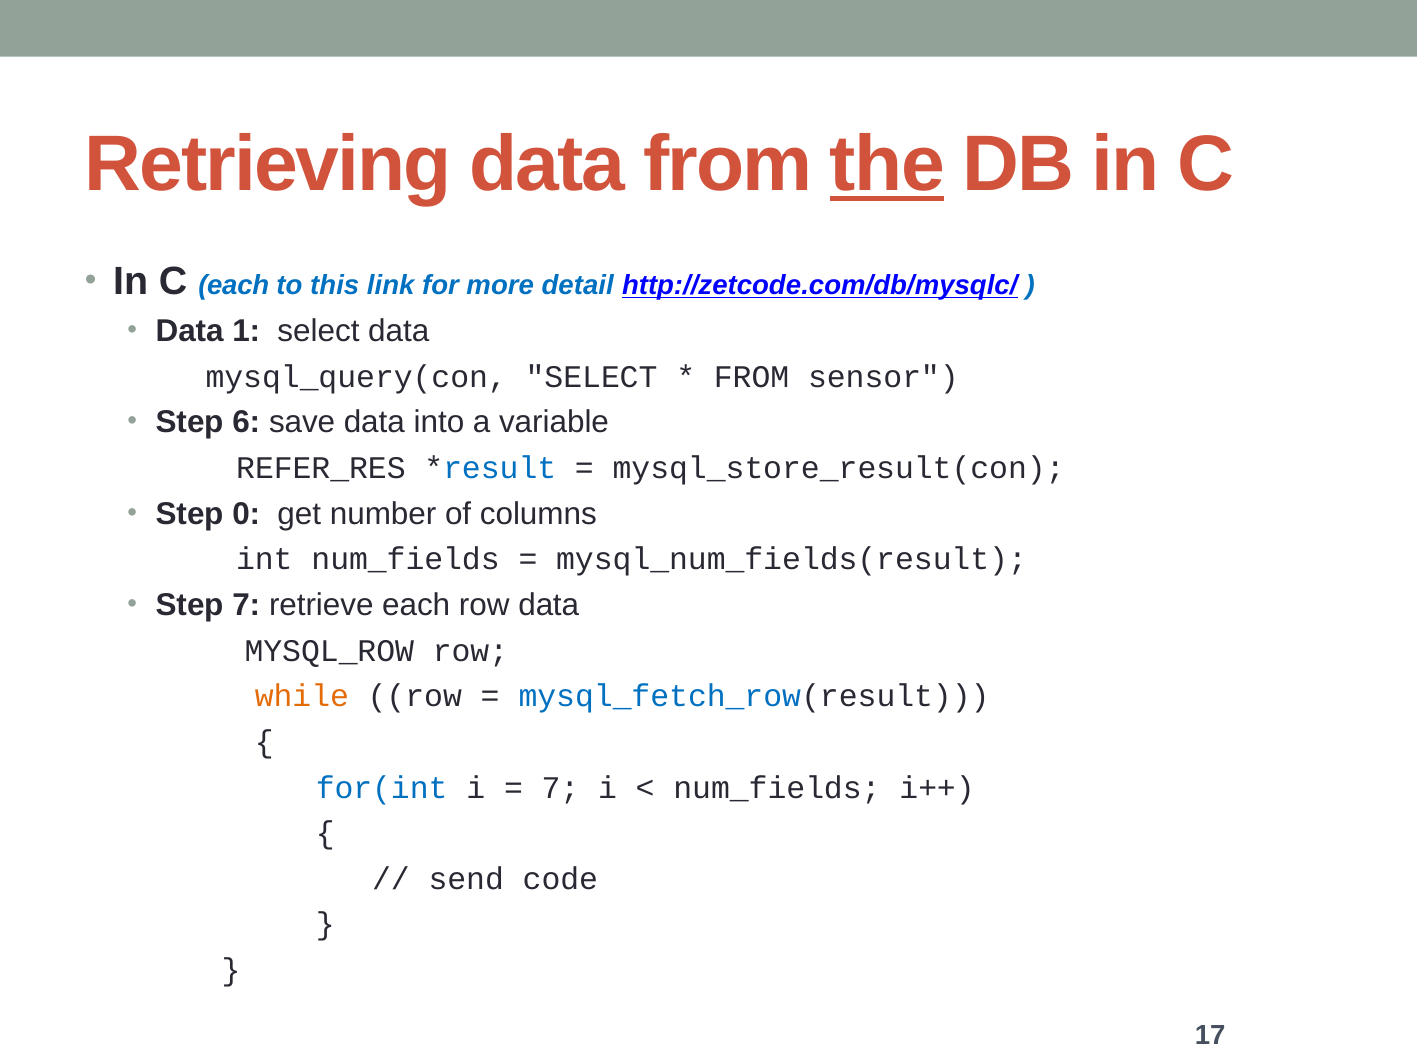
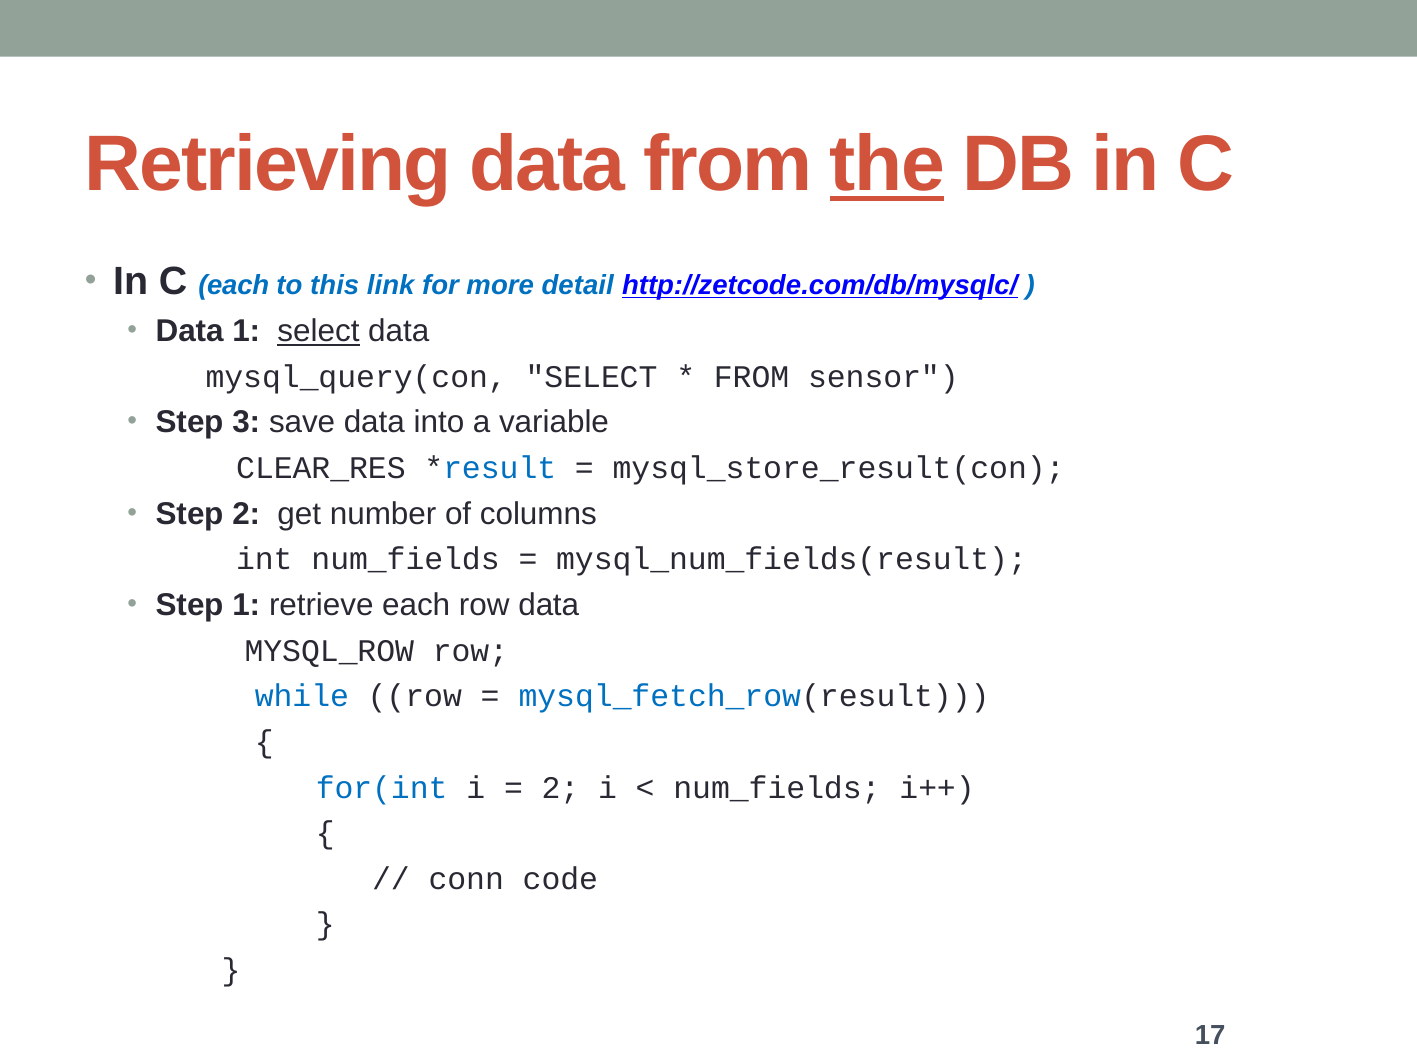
select at (319, 331) underline: none -> present
6: 6 -> 3
REFER_RES: REFER_RES -> CLEAR_RES
Step 0: 0 -> 2
Step 7: 7 -> 1
while colour: orange -> blue
7 at (560, 787): 7 -> 2
send: send -> conn
